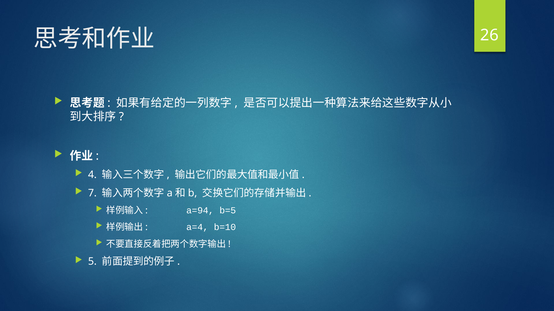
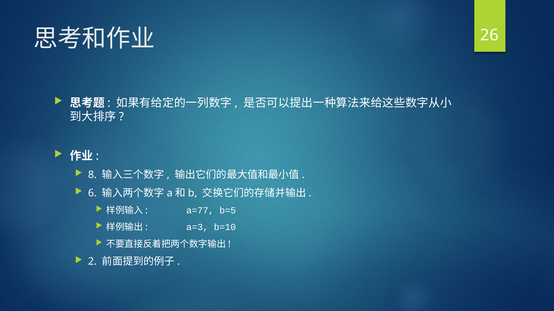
4: 4 -> 8
7: 7 -> 6
a=94: a=94 -> a=77
a=4: a=4 -> a=3
5: 5 -> 2
